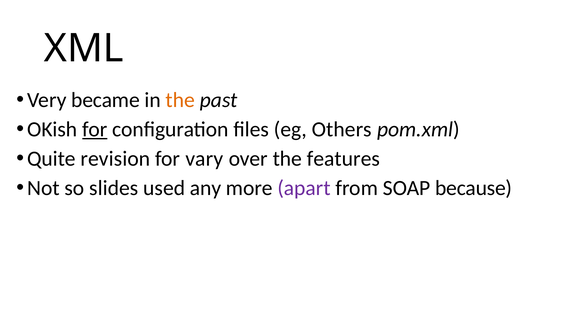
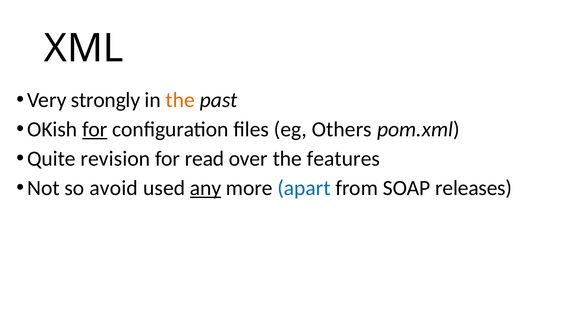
became: became -> strongly
vary: vary -> read
slides: slides -> avoid
any underline: none -> present
apart colour: purple -> blue
because: because -> releases
